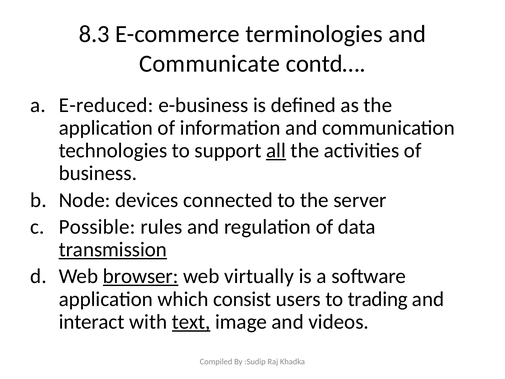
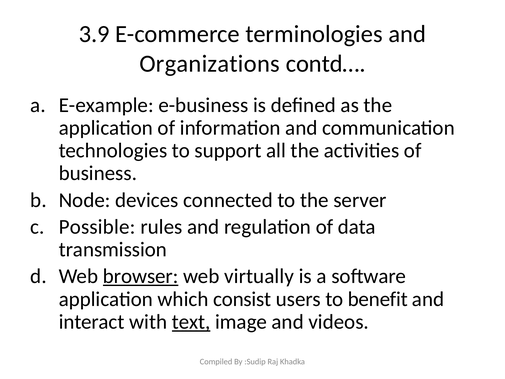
8.3: 8.3 -> 3.9
Communicate: Communicate -> Organizations
E-reduced: E-reduced -> E-example
all underline: present -> none
transmission underline: present -> none
trading: trading -> benefit
